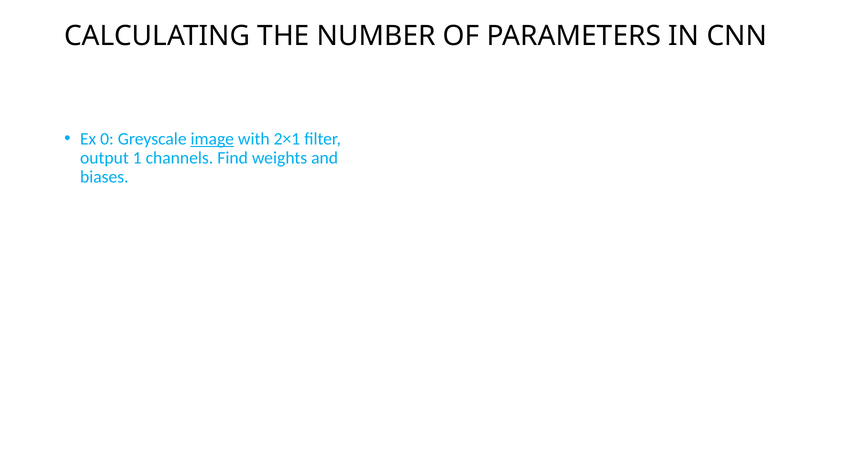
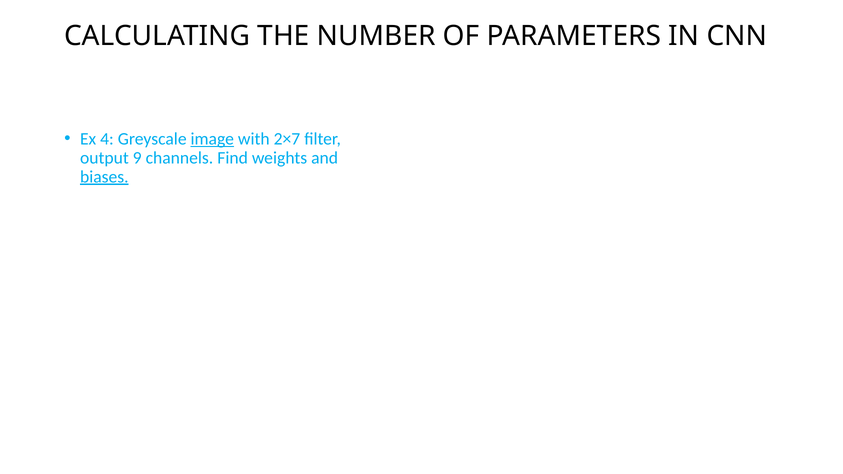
0: 0 -> 4
2×1: 2×1 -> 2×7
1: 1 -> 9
biases underline: none -> present
